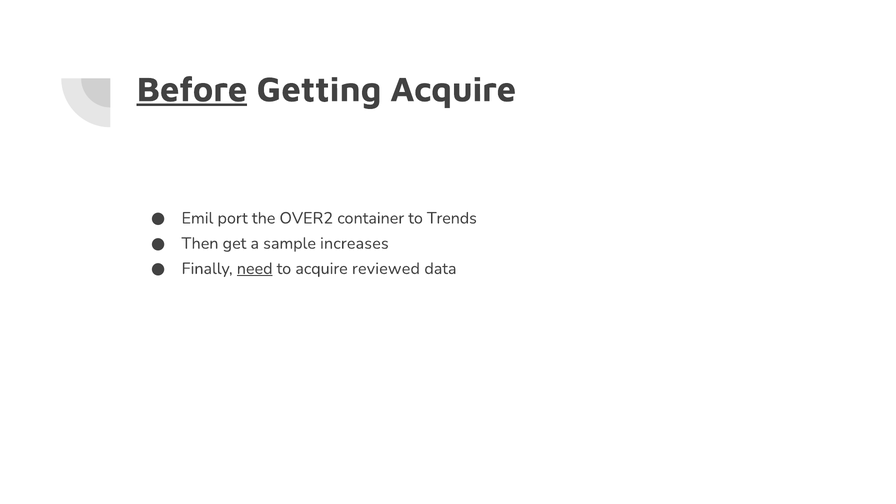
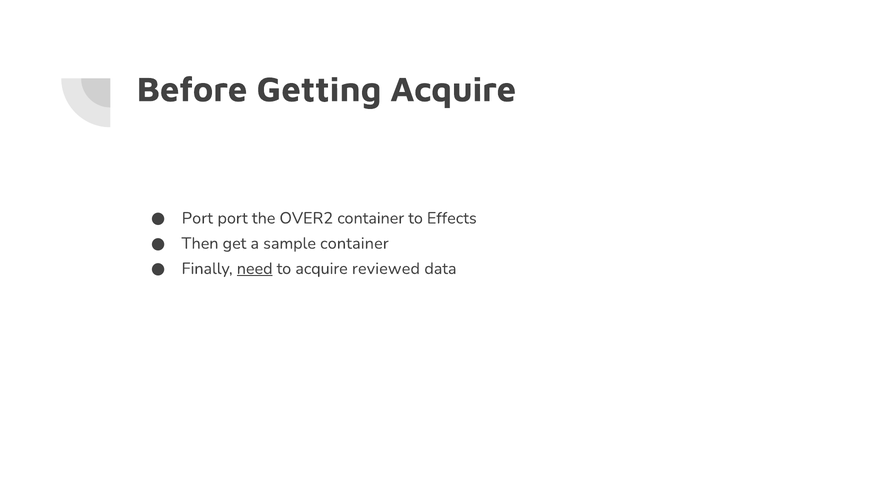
Before underline: present -> none
Emil at (197, 218): Emil -> Port
Trends: Trends -> Effects
sample increases: increases -> container
